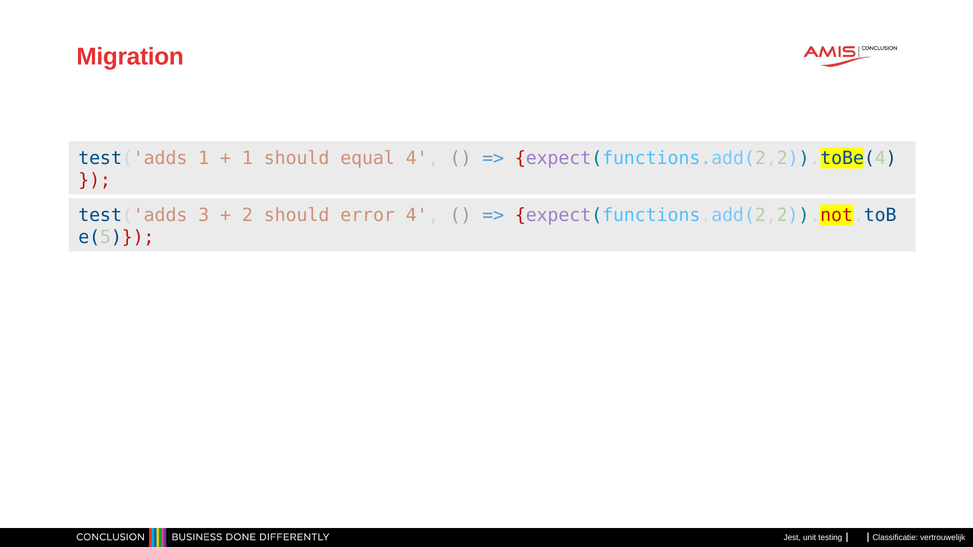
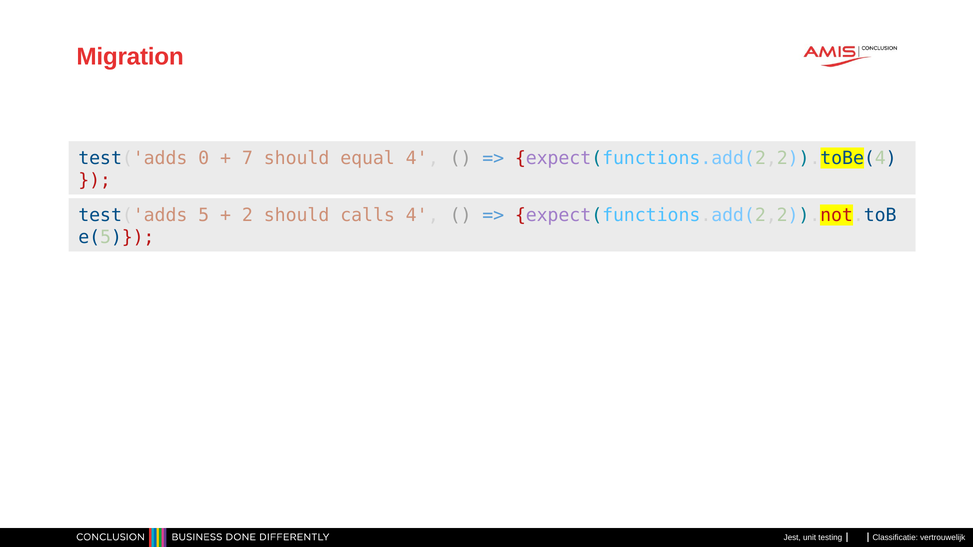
test('adds 1: 1 -> 0
1 at (247, 158): 1 -> 7
3: 3 -> 5
error: error -> calls
